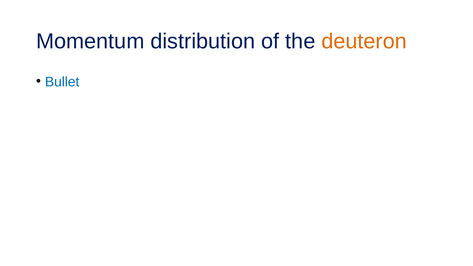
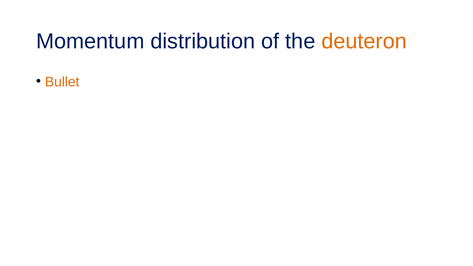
Bullet colour: blue -> orange
